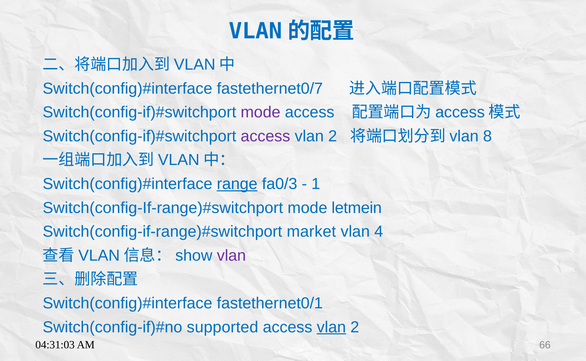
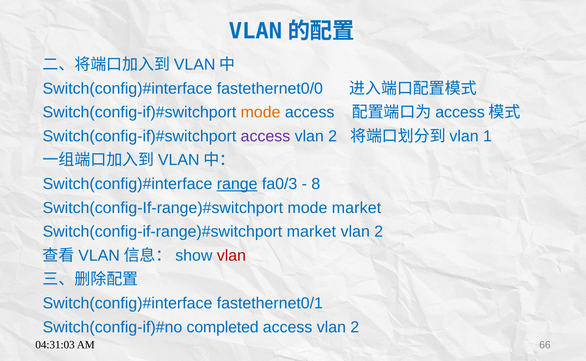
fastethernet0/7: fastethernet0/7 -> fastethernet0/0
mode at (261, 112) colour: purple -> orange
8: 8 -> 1
1: 1 -> 8
mode letmein: letmein -> market
4 at (379, 231): 4 -> 2
vlan at (231, 255) colour: purple -> red
supported: supported -> completed
vlan at (331, 327) underline: present -> none
